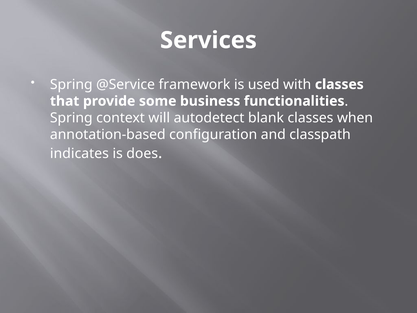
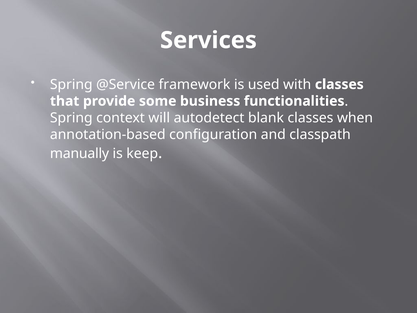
indicates: indicates -> manually
does: does -> keep
